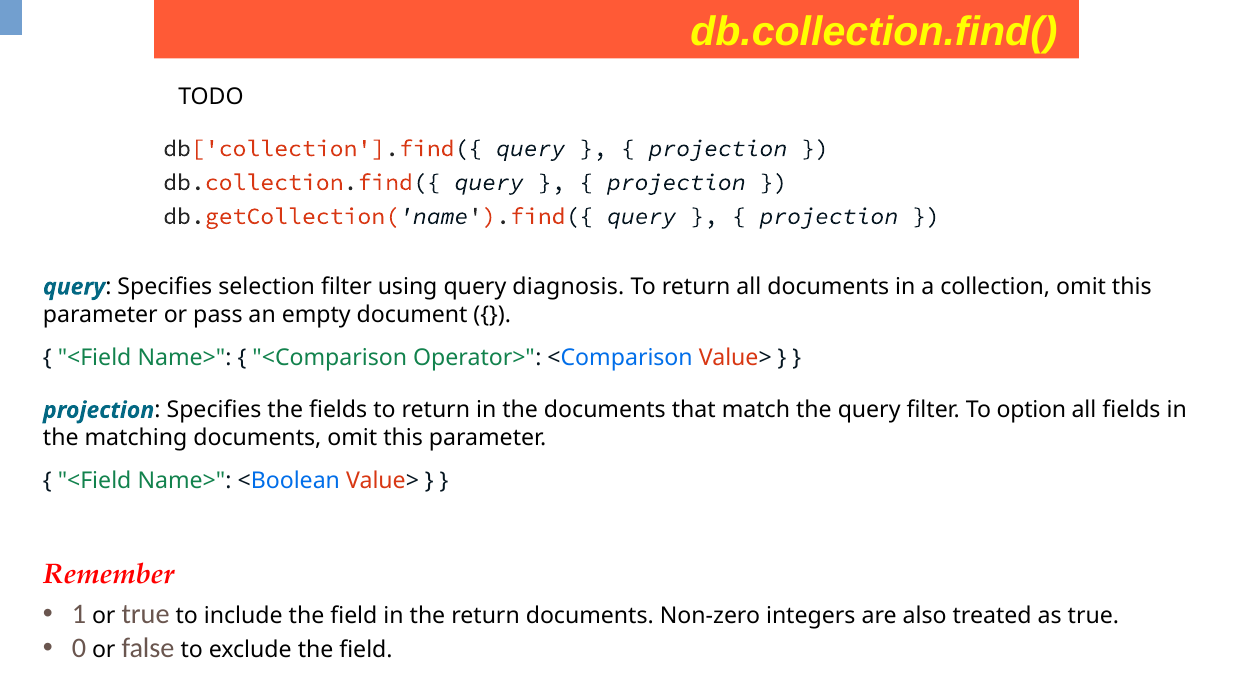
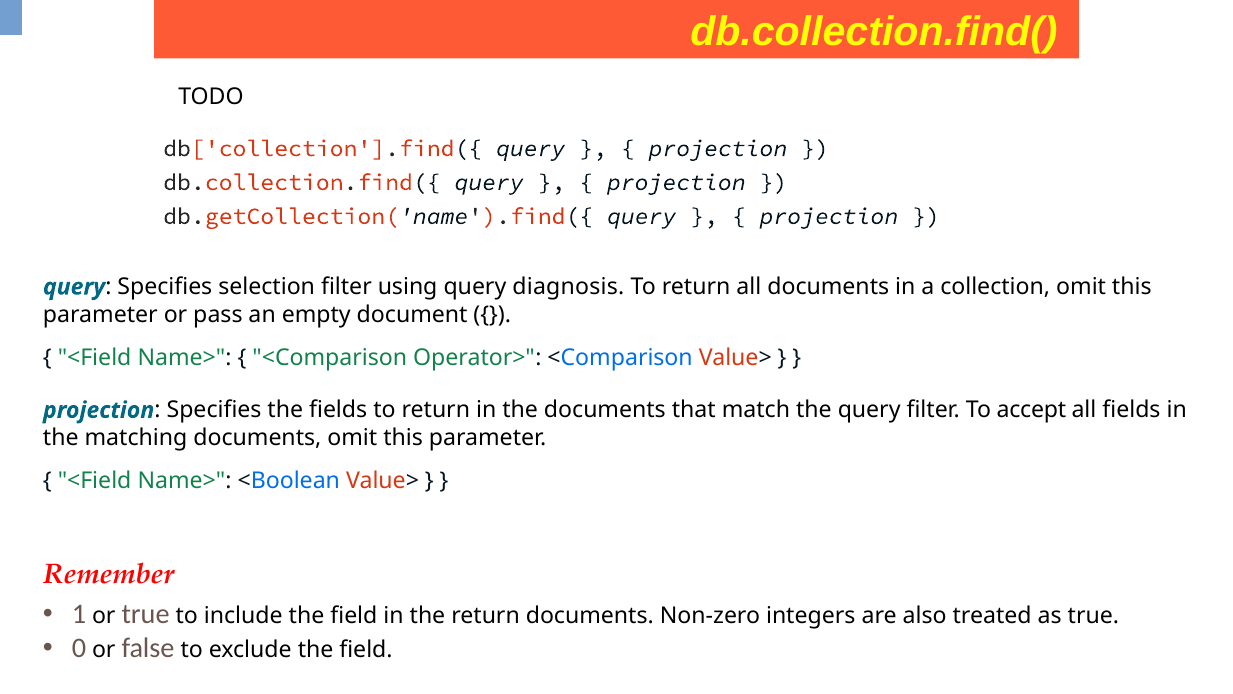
option: option -> accept
